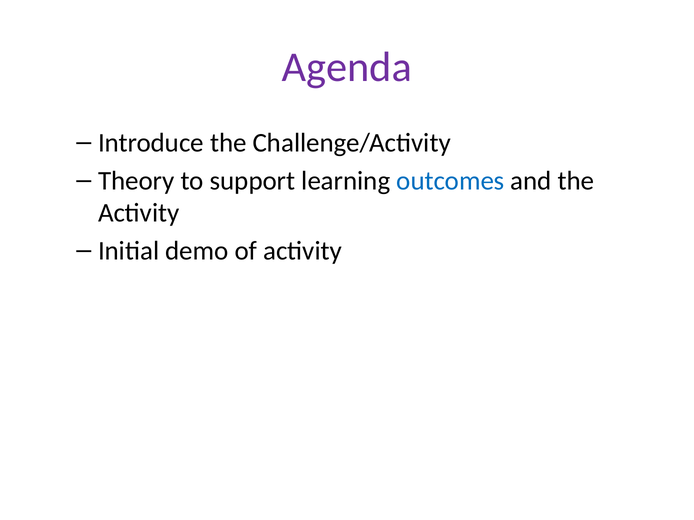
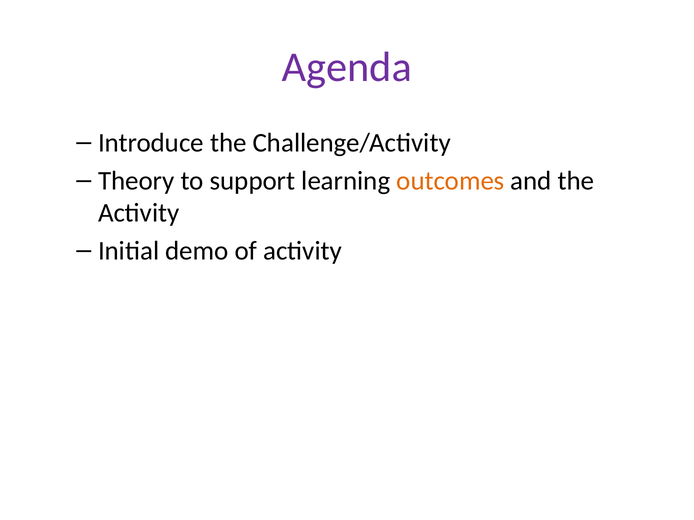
outcomes colour: blue -> orange
